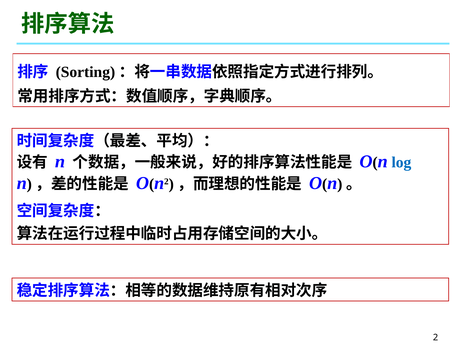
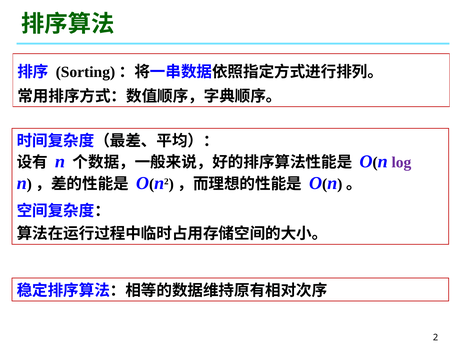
log colour: blue -> purple
